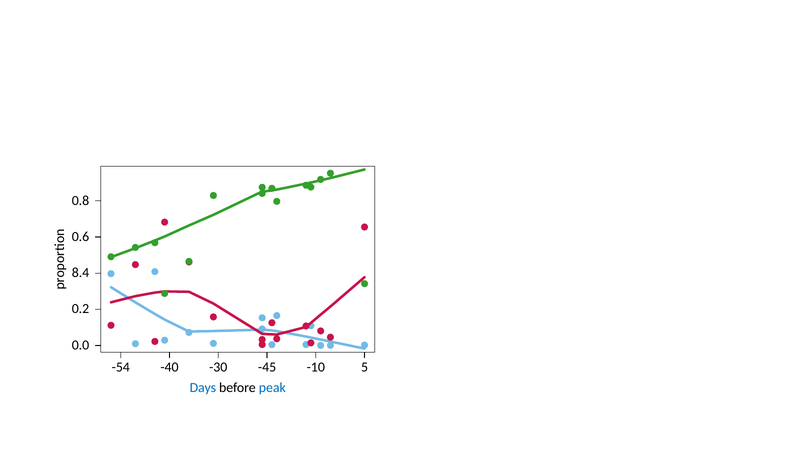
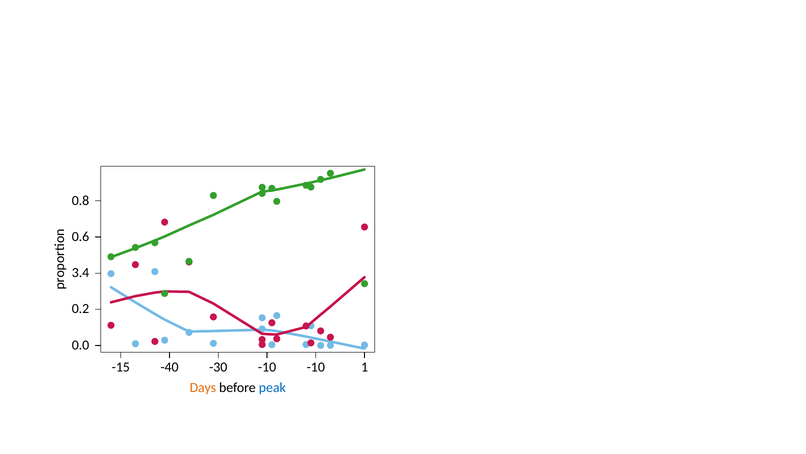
8.4: 8.4 -> 3.4
-54: -54 -> -15
-30 -45: -45 -> -10
5: 5 -> 1
Days colour: blue -> orange
